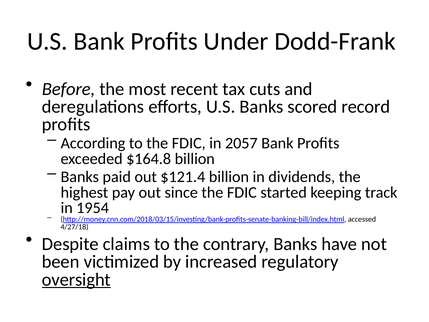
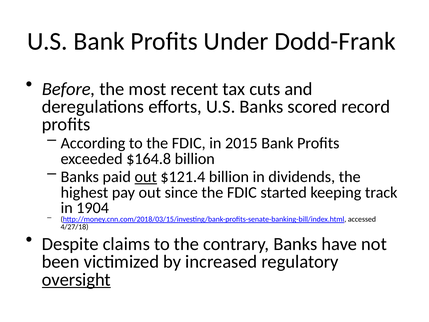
2057: 2057 -> 2015
out at (146, 177) underline: none -> present
1954: 1954 -> 1904
